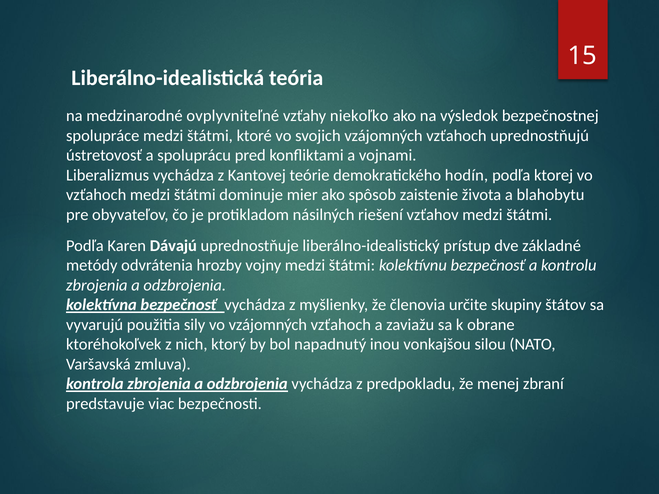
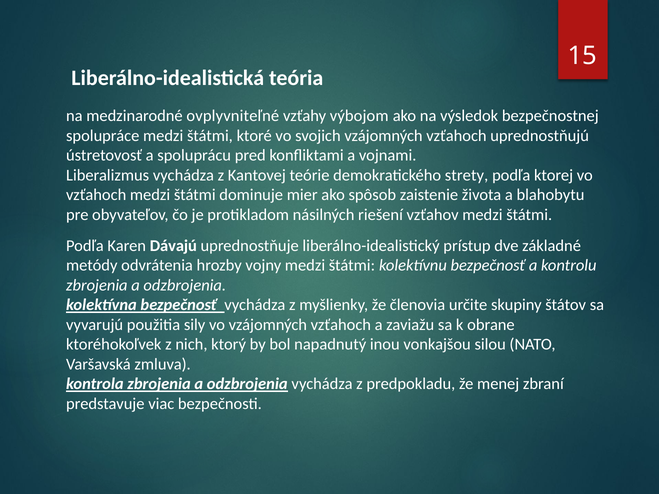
niekoľko: niekoľko -> výbojom
hodín: hodín -> strety
